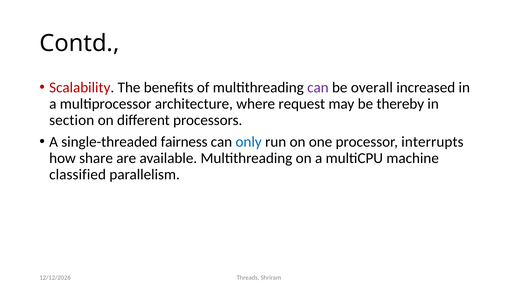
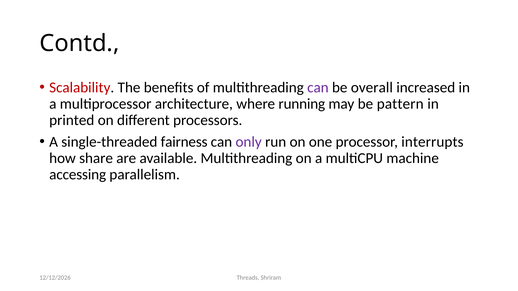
request: request -> running
thereby: thereby -> pattern
section: section -> printed
only colour: blue -> purple
classified: classified -> accessing
